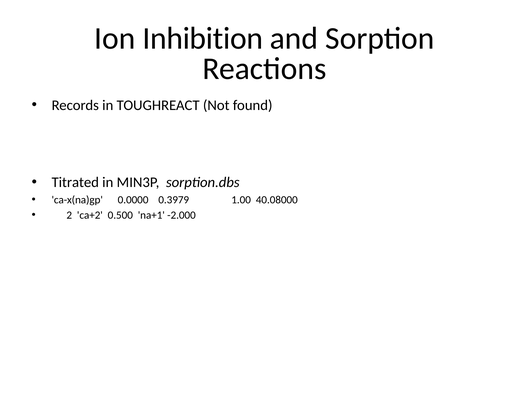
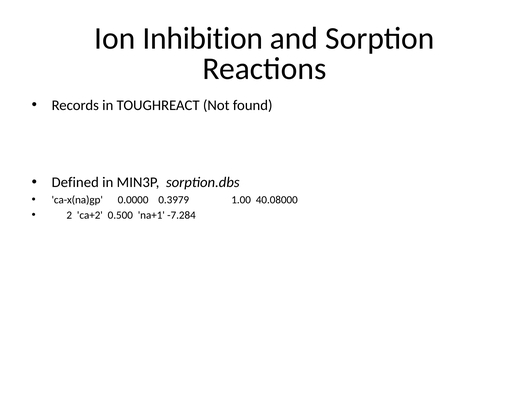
Titrated: Titrated -> Defined
-2.000: -2.000 -> -7.284
